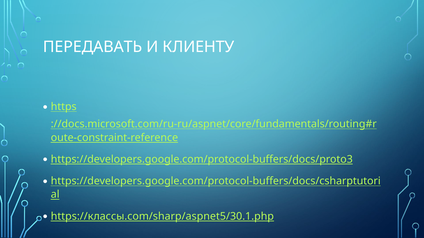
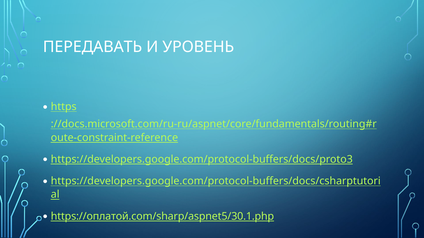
КЛИЕНТУ: КЛИЕНТУ -> УРОВЕНЬ
https://классы.com/sharp/aspnet5/30.1.php: https://классы.com/sharp/aspnet5/30.1.php -> https://оплатой.com/sharp/aspnet5/30.1.php
